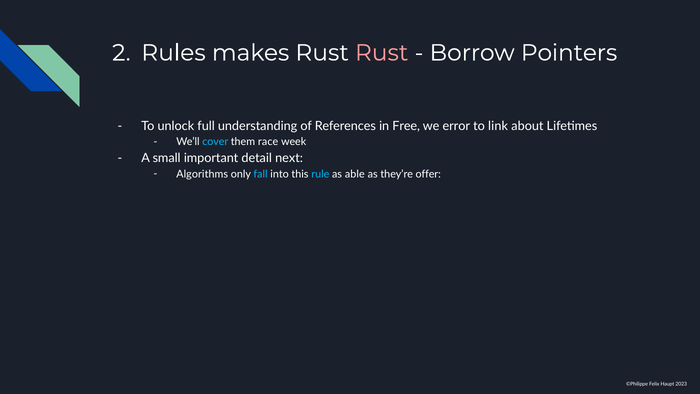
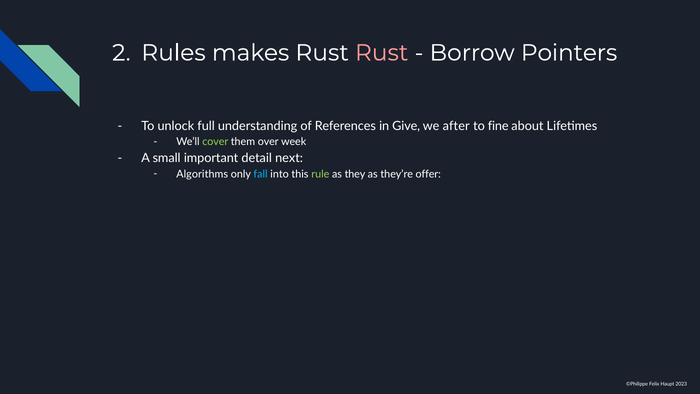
Free: Free -> Give
error: error -> after
link: link -> fine
cover colour: light blue -> light green
race: race -> over
rule colour: light blue -> light green
able: able -> they
